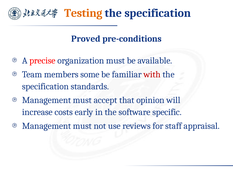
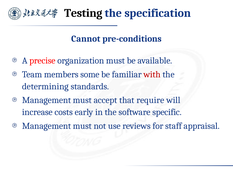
Testing colour: orange -> black
Proved: Proved -> Cannot
specification at (45, 86): specification -> determining
opinion: opinion -> require
